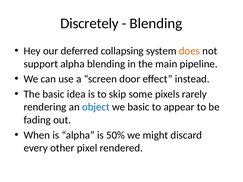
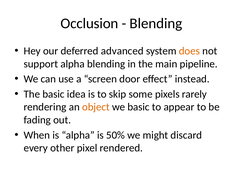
Discretely: Discretely -> Occlusion
collapsing: collapsing -> advanced
object colour: blue -> orange
